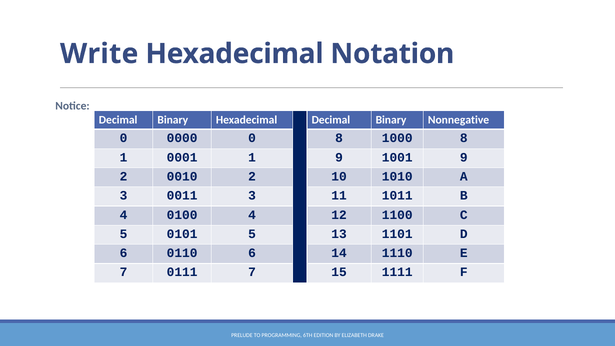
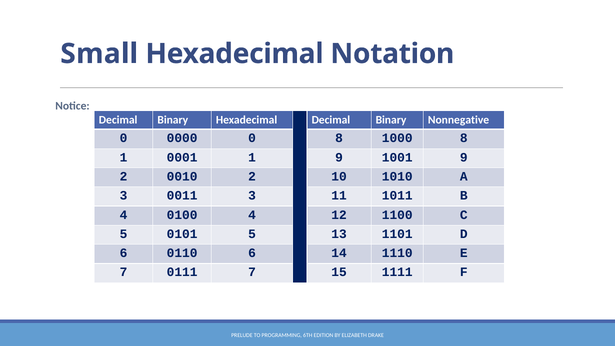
Write: Write -> Small
